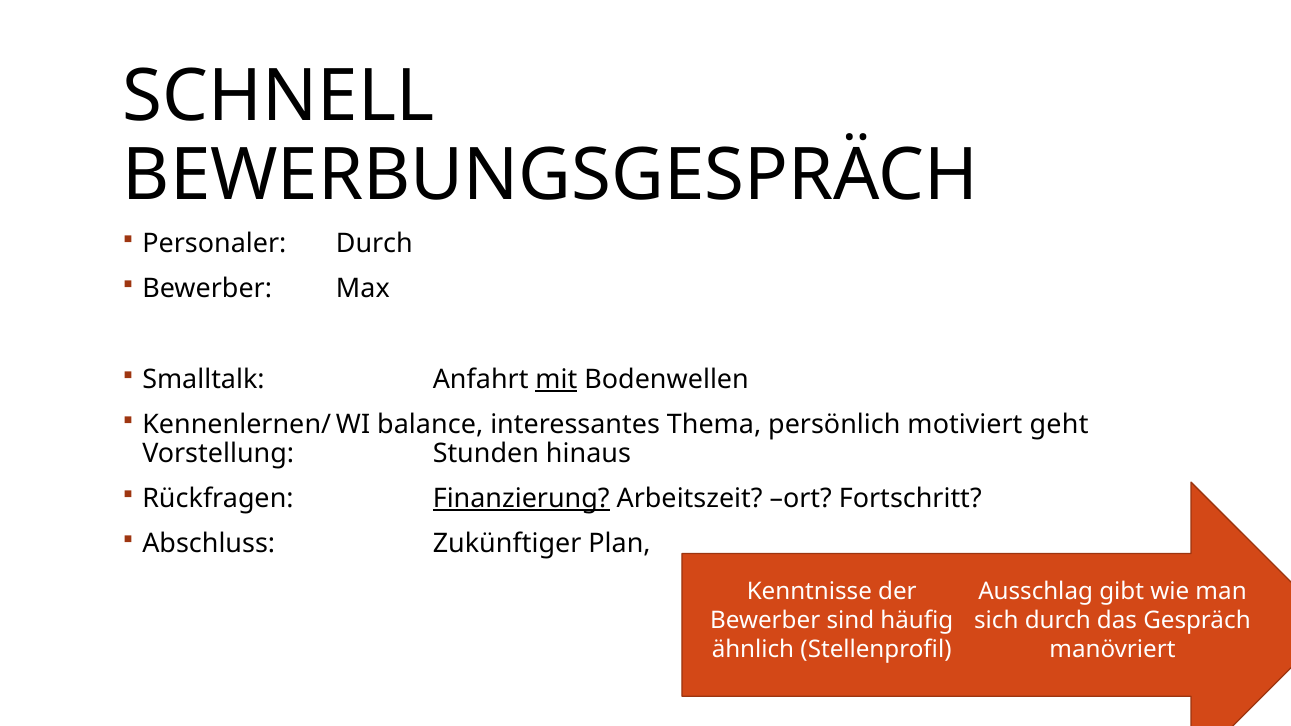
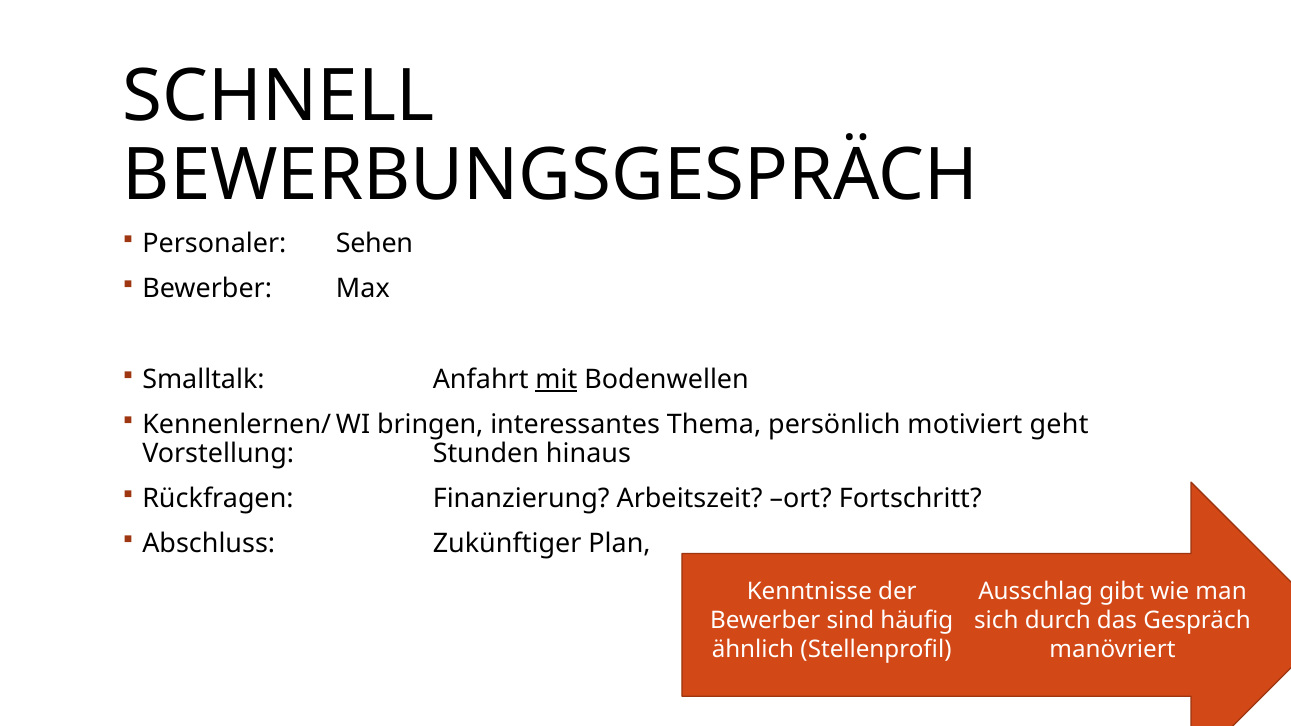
Personaler Durch: Durch -> Sehen
balance: balance -> bringen
Finanzierung underline: present -> none
